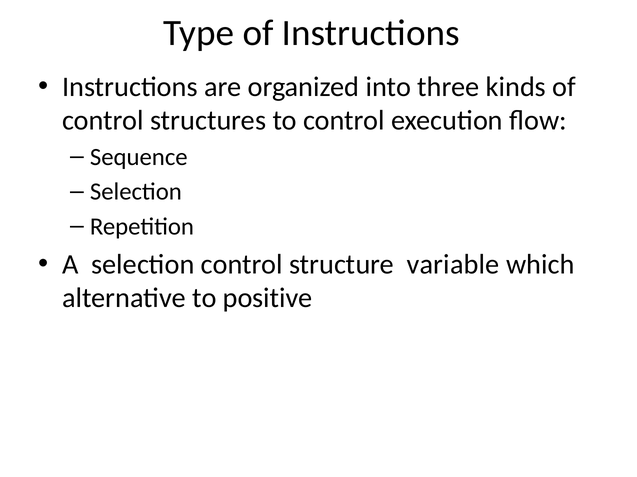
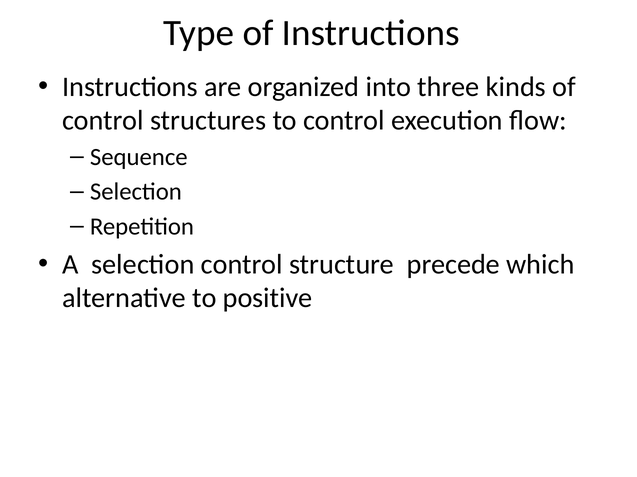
variable: variable -> precede
